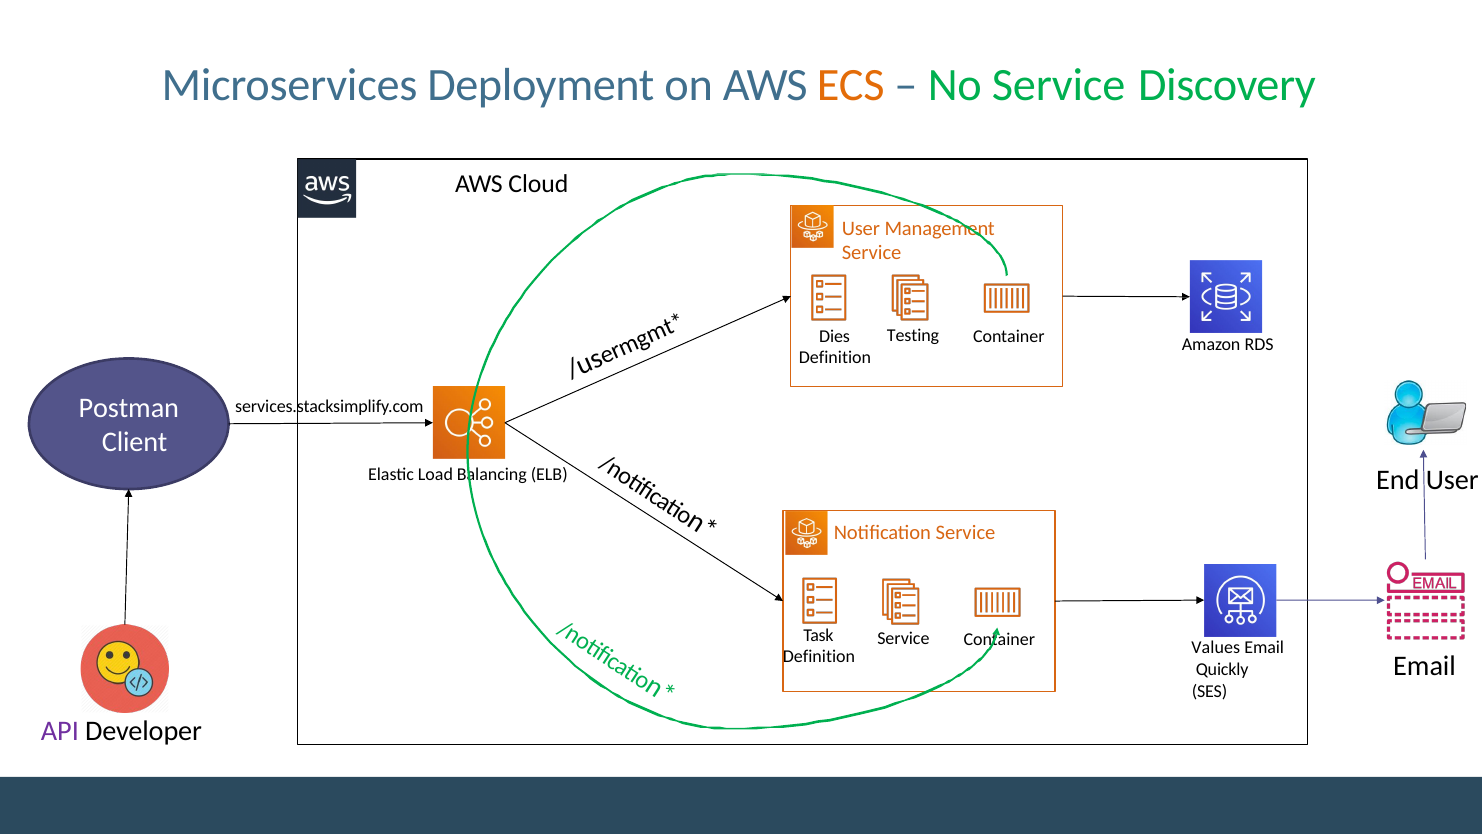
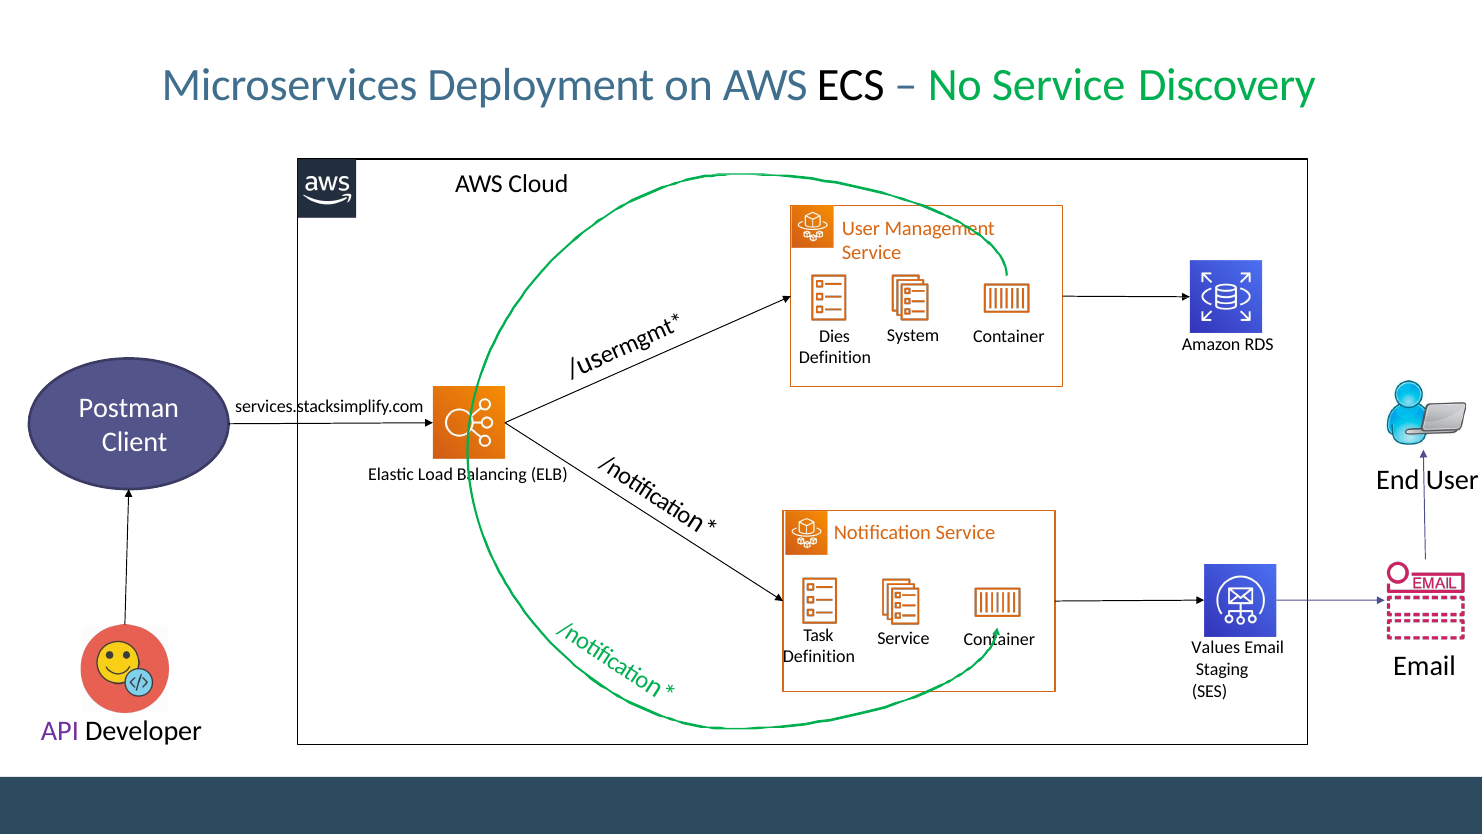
ECS colour: orange -> black
Testing: Testing -> System
Quickly: Quickly -> Staging
